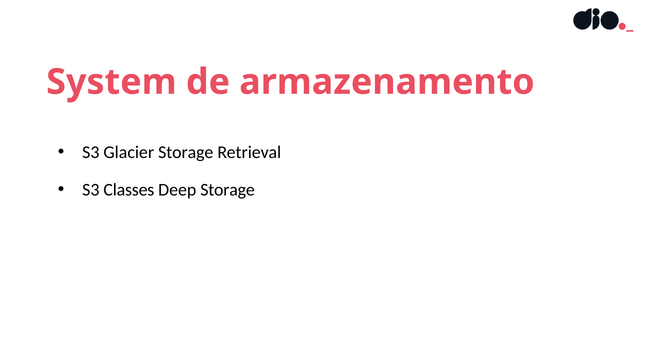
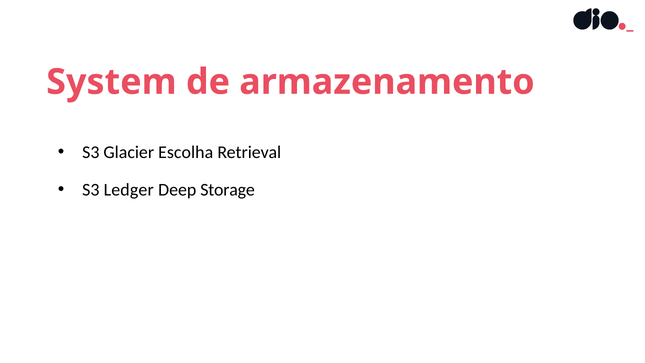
Glacier Storage: Storage -> Escolha
Classes: Classes -> Ledger
